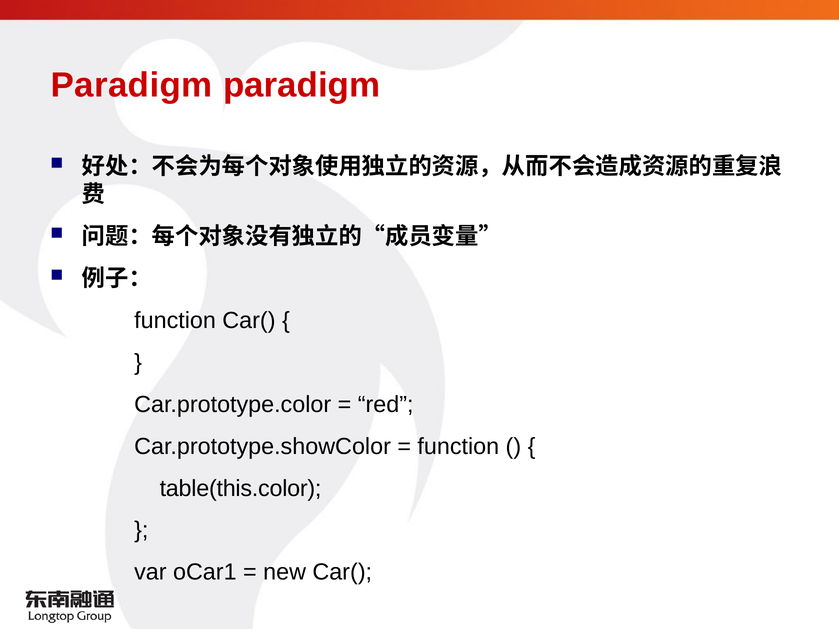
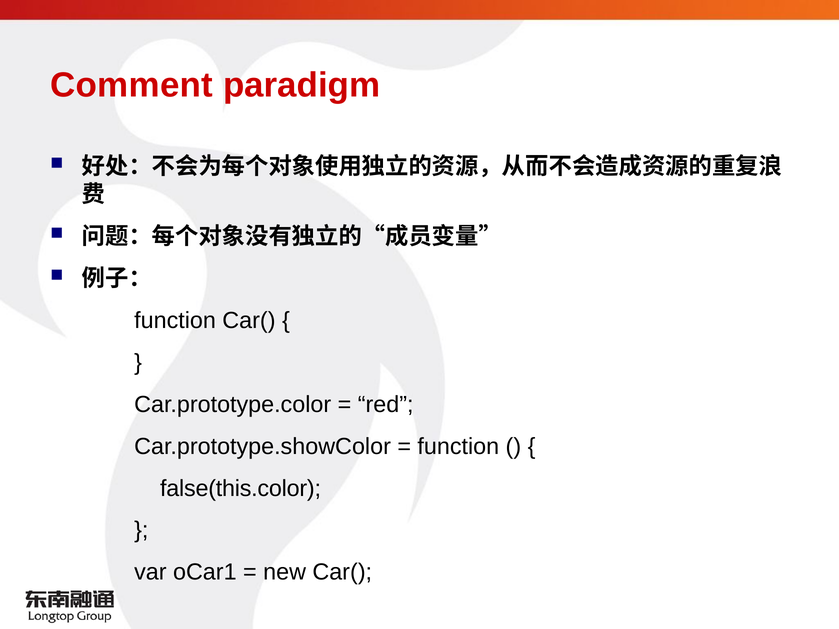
Paradigm at (132, 85): Paradigm -> Comment
table(this.color: table(this.color -> false(this.color
